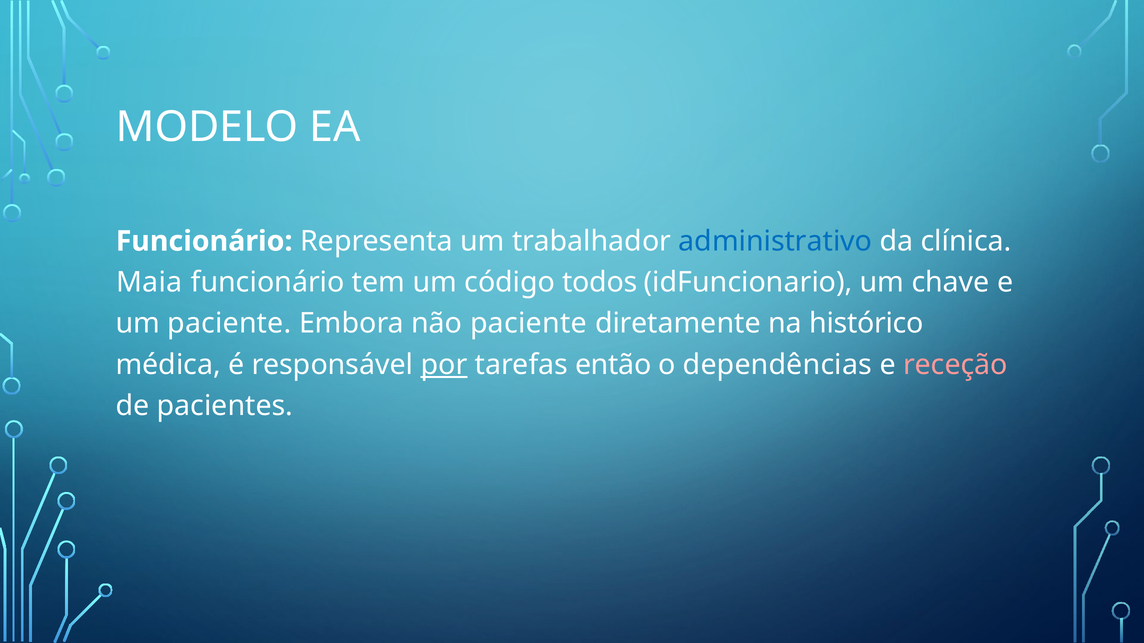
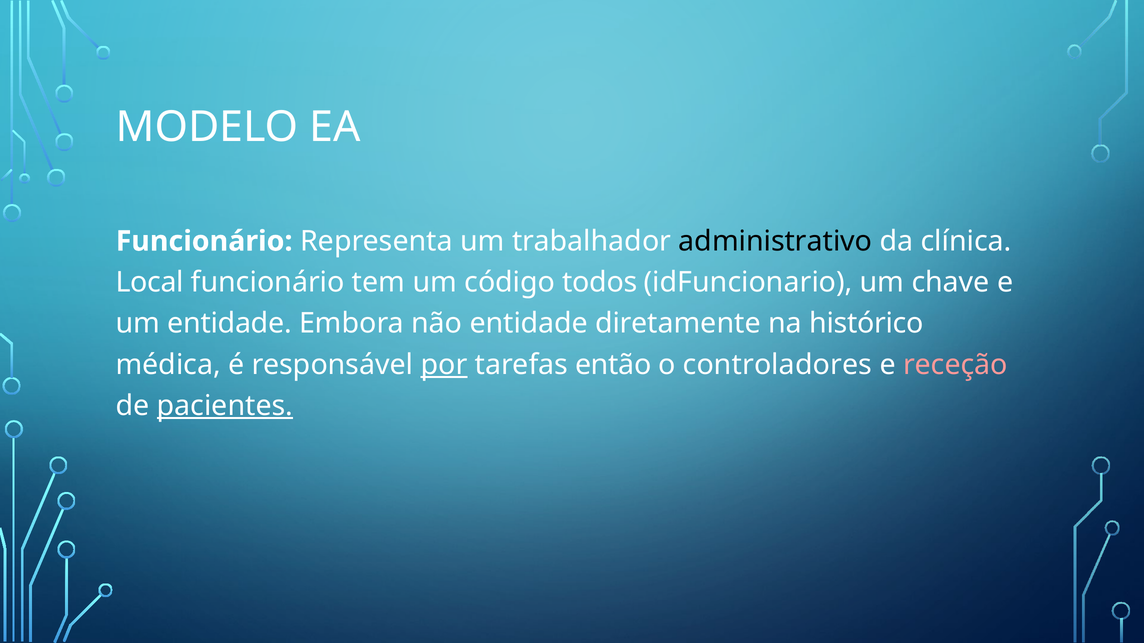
administrativo colour: blue -> black
Maia: Maia -> Local
um paciente: paciente -> entidade
não paciente: paciente -> entidade
dependências: dependências -> controladores
pacientes underline: none -> present
